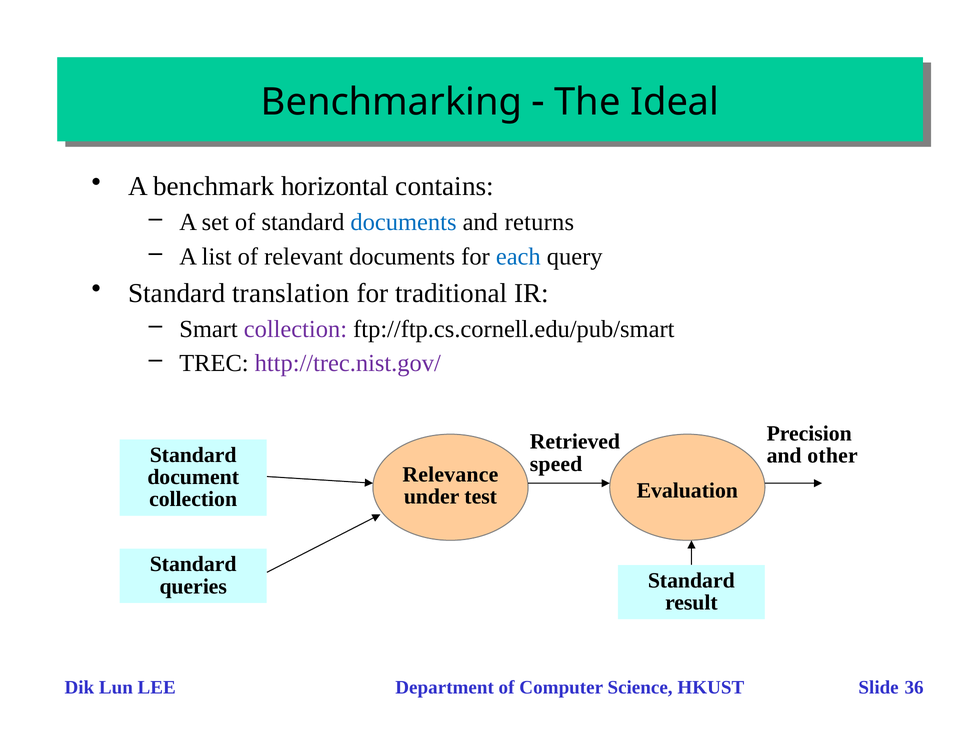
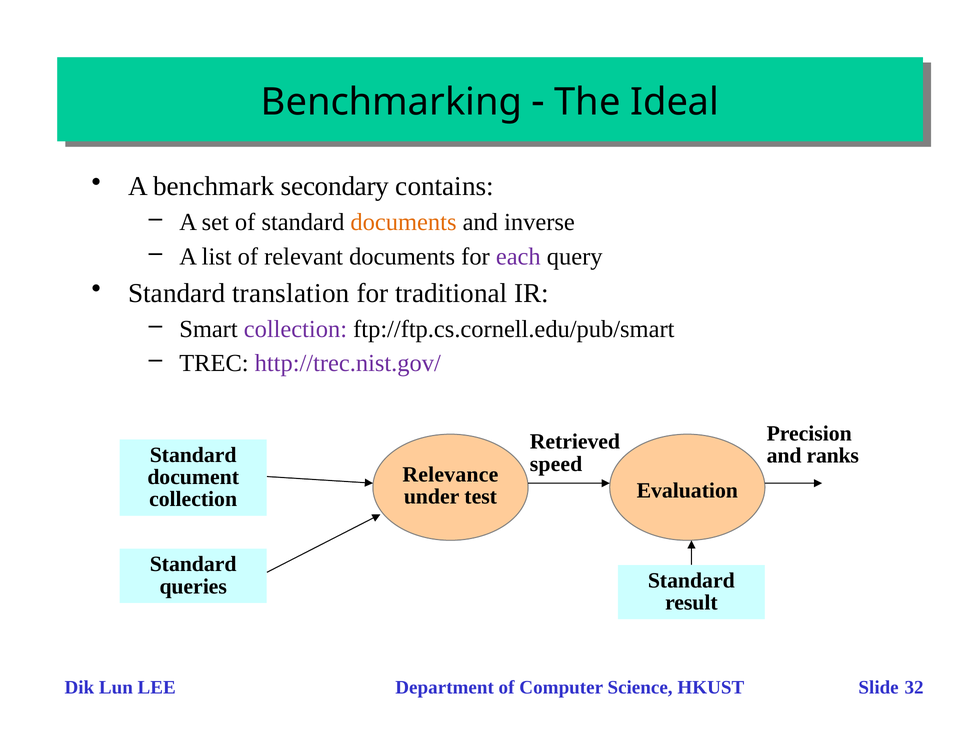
horizontal: horizontal -> secondary
documents at (403, 222) colour: blue -> orange
returns: returns -> inverse
each colour: blue -> purple
other: other -> ranks
36: 36 -> 32
